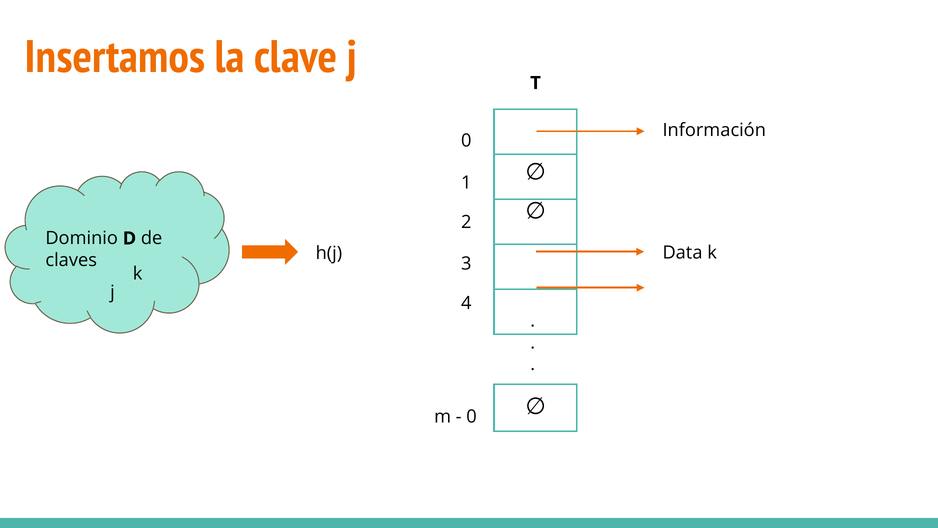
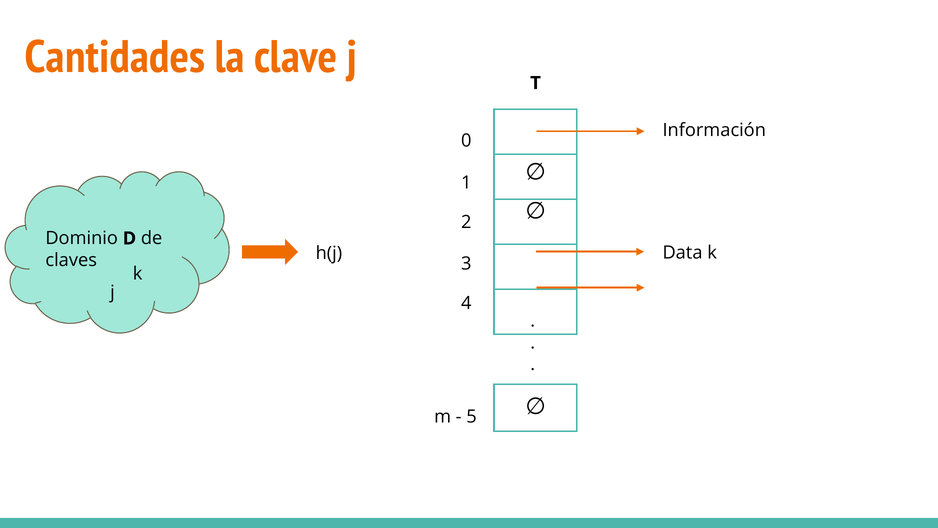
Insertamos: Insertamos -> Cantidades
0 at (472, 416): 0 -> 5
